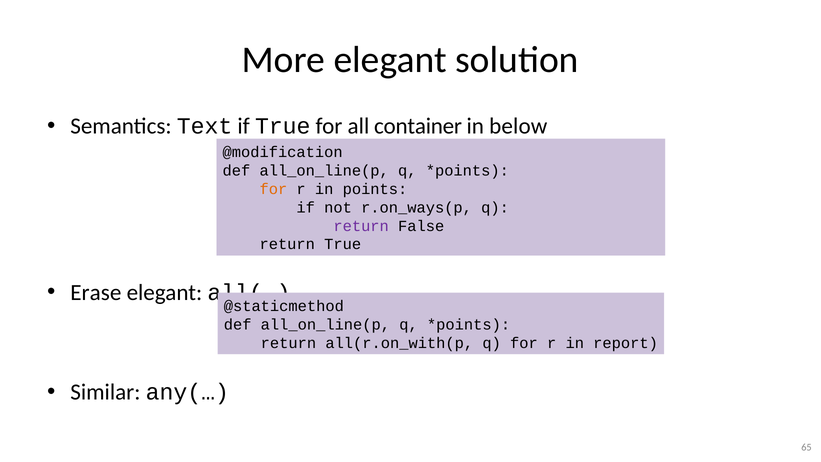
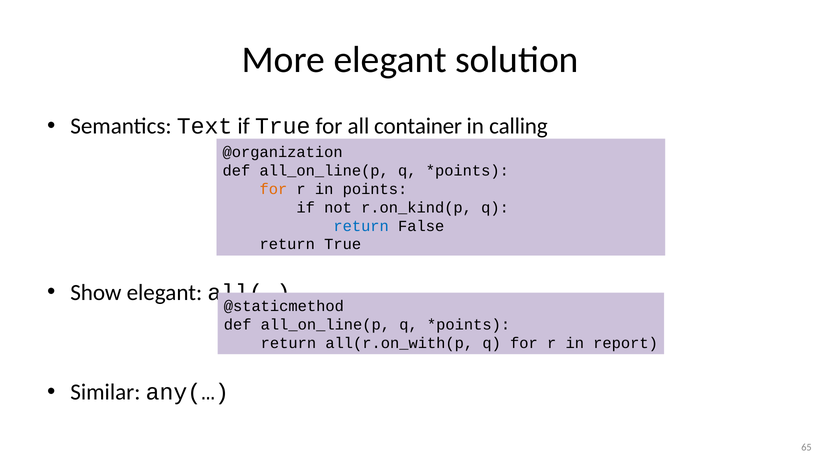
below: below -> calling
@modification: @modification -> @organization
r.on_ways(p: r.on_ways(p -> r.on_kind(p
return at (361, 226) colour: purple -> blue
Erase: Erase -> Show
